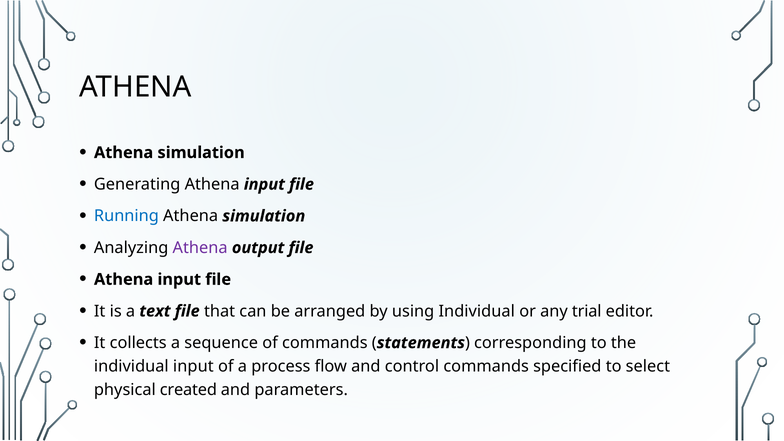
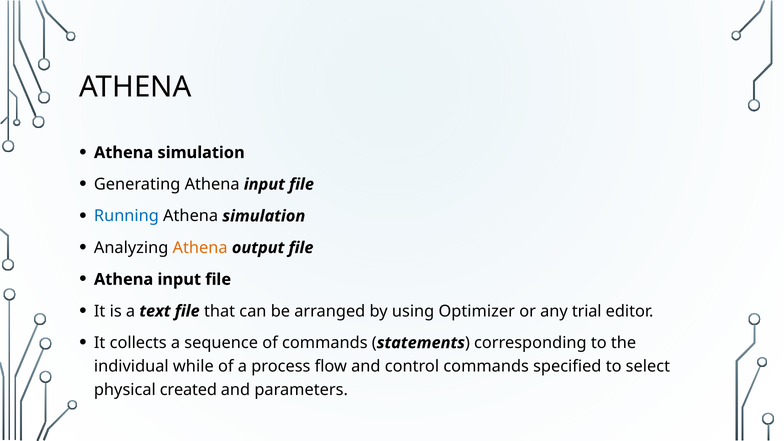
Athena at (200, 248) colour: purple -> orange
using Individual: Individual -> Optimizer
individual input: input -> while
